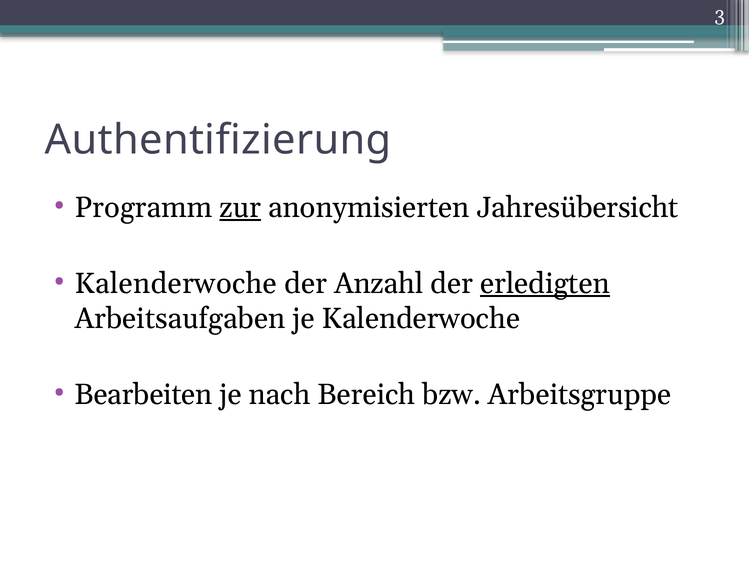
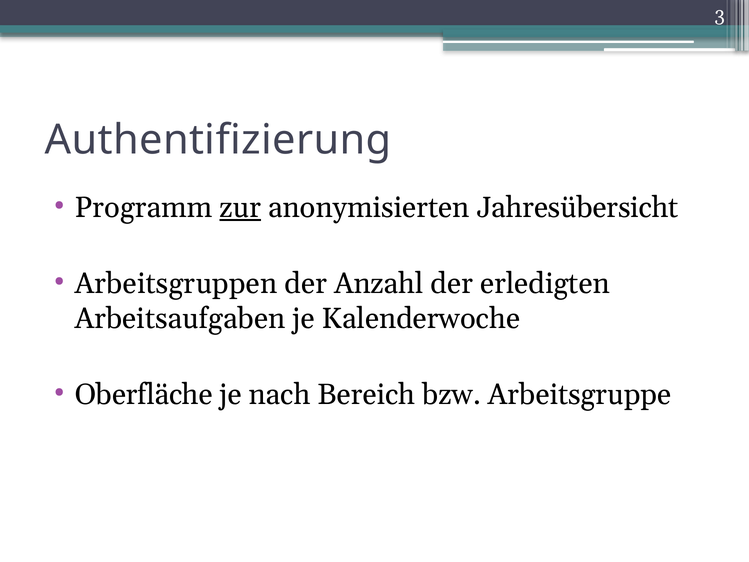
Kalenderwoche at (176, 283): Kalenderwoche -> Arbeitsgruppen
erledigten underline: present -> none
Bearbeiten: Bearbeiten -> Oberfläche
